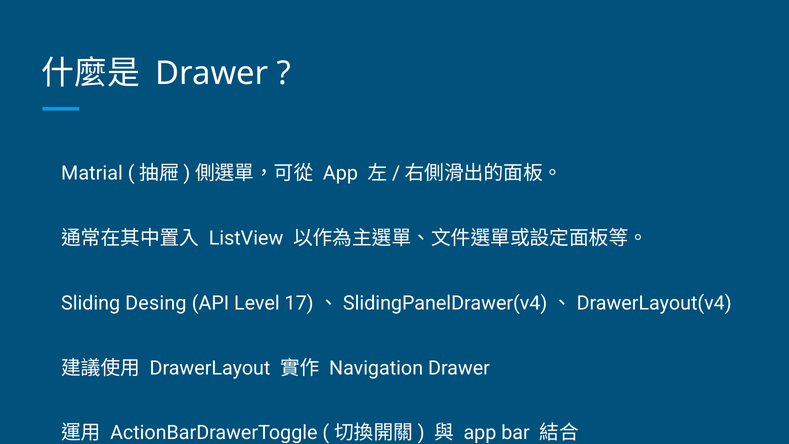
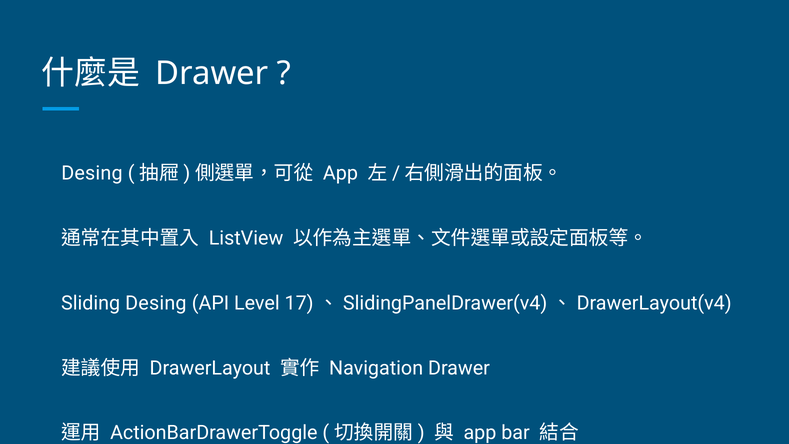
Matrial at (92, 173): Matrial -> Desing
